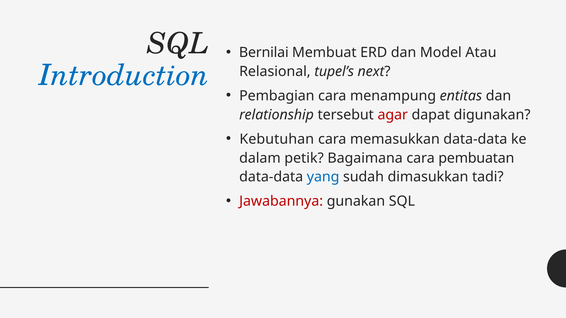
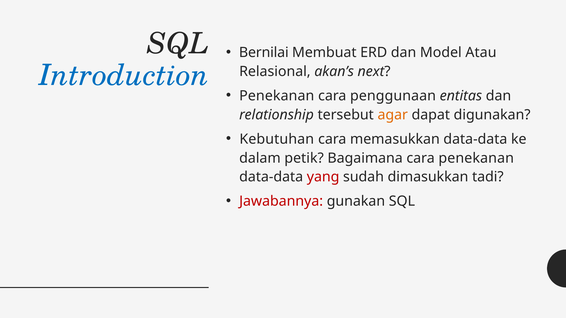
tupel’s: tupel’s -> akan’s
Pembagian at (277, 96): Pembagian -> Penekanan
menampung: menampung -> penggunaan
agar colour: red -> orange
cara pembuatan: pembuatan -> penekanan
yang colour: blue -> red
